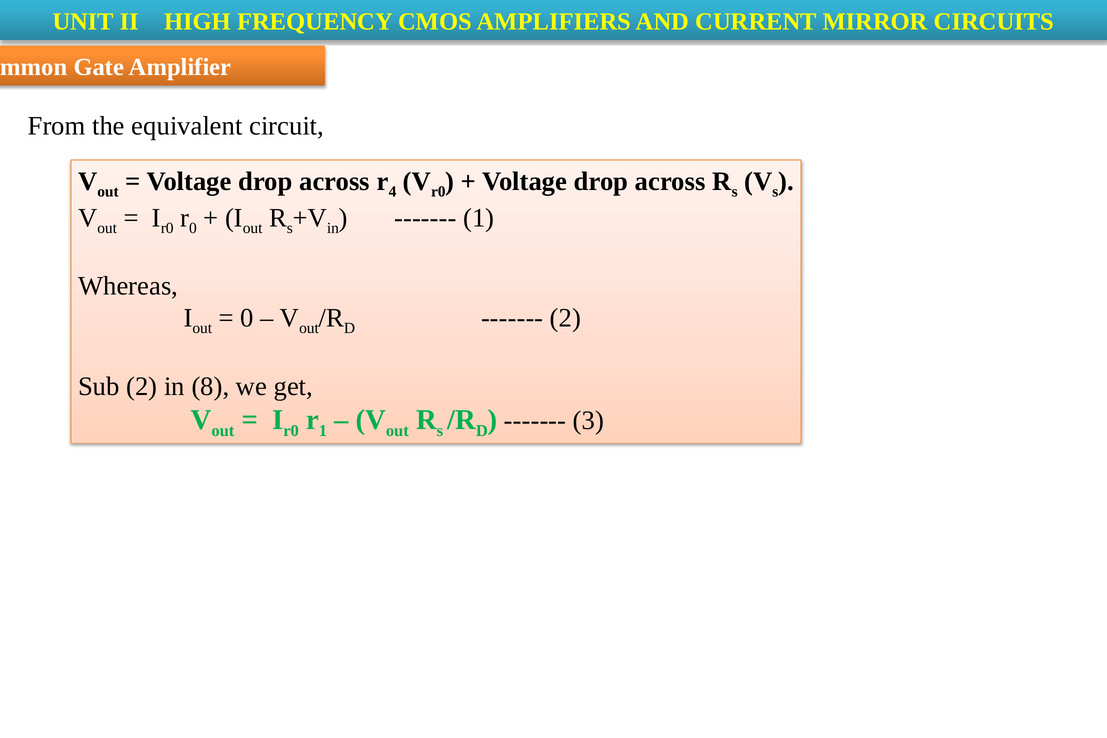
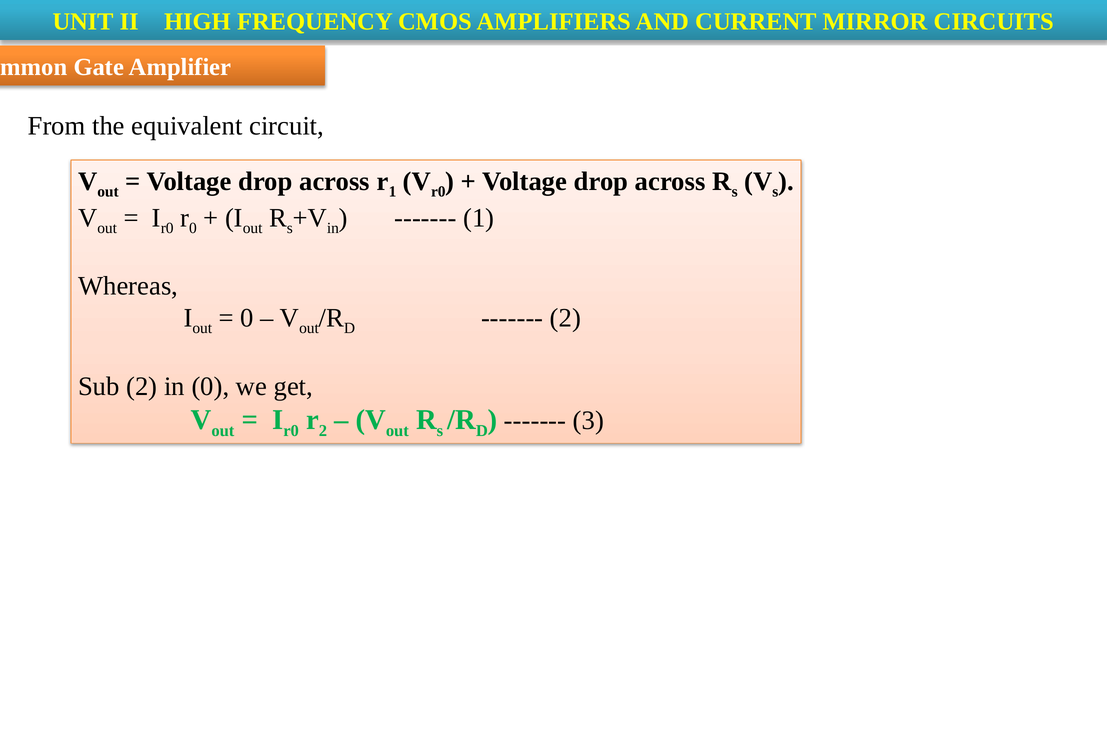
4 at (392, 192): 4 -> 1
in 8: 8 -> 0
1 at (323, 431): 1 -> 2
